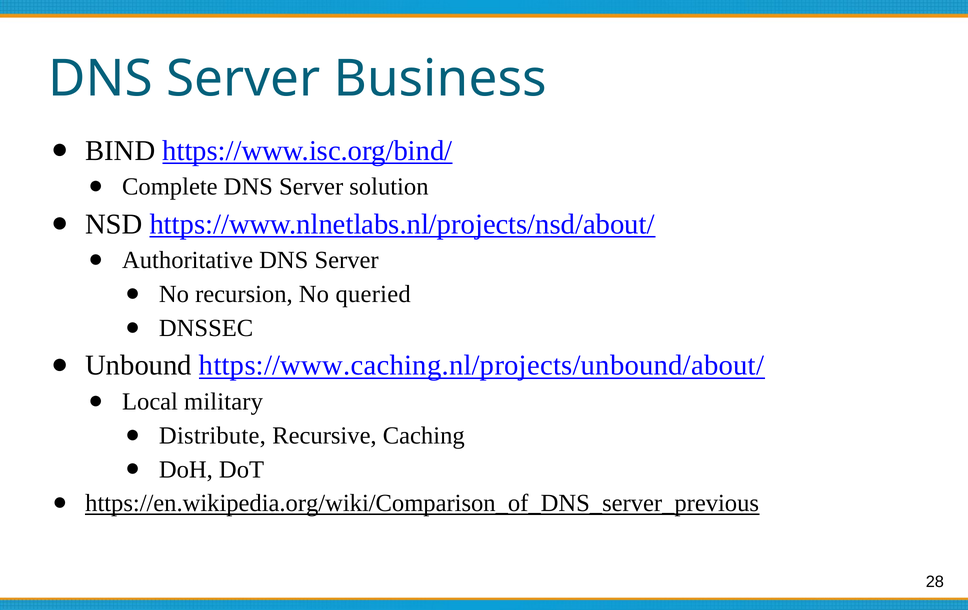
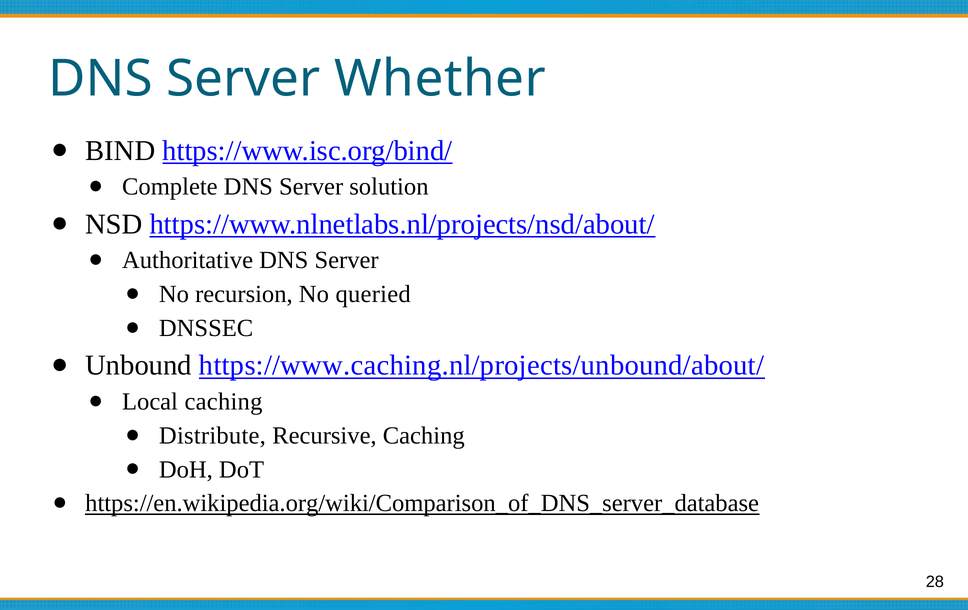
Business: Business -> Whether
Local military: military -> caching
https://en.wikipedia.org/wiki/Comparison_of_DNS_server_previous: https://en.wikipedia.org/wiki/Comparison_of_DNS_server_previous -> https://en.wikipedia.org/wiki/Comparison_of_DNS_server_database
